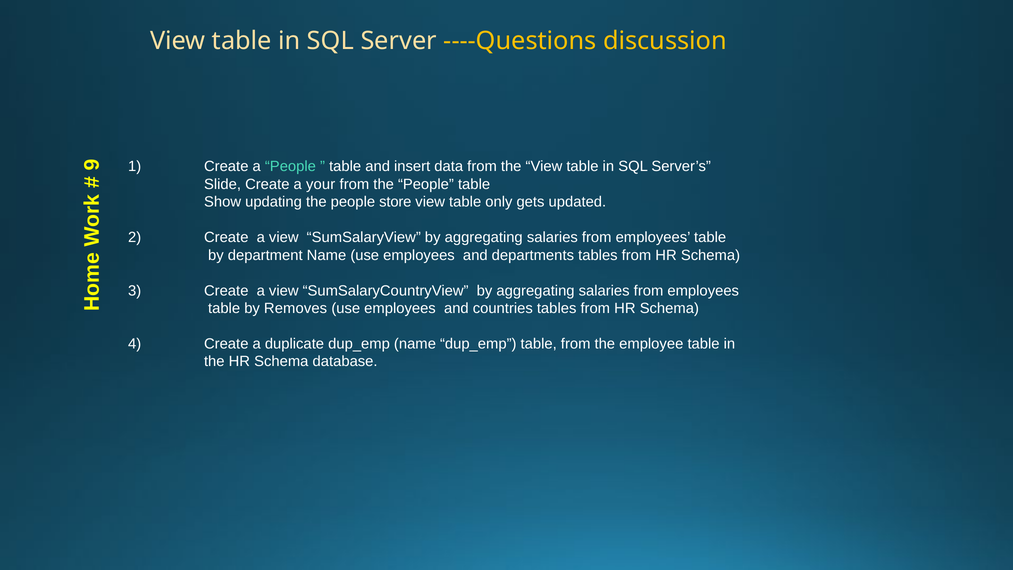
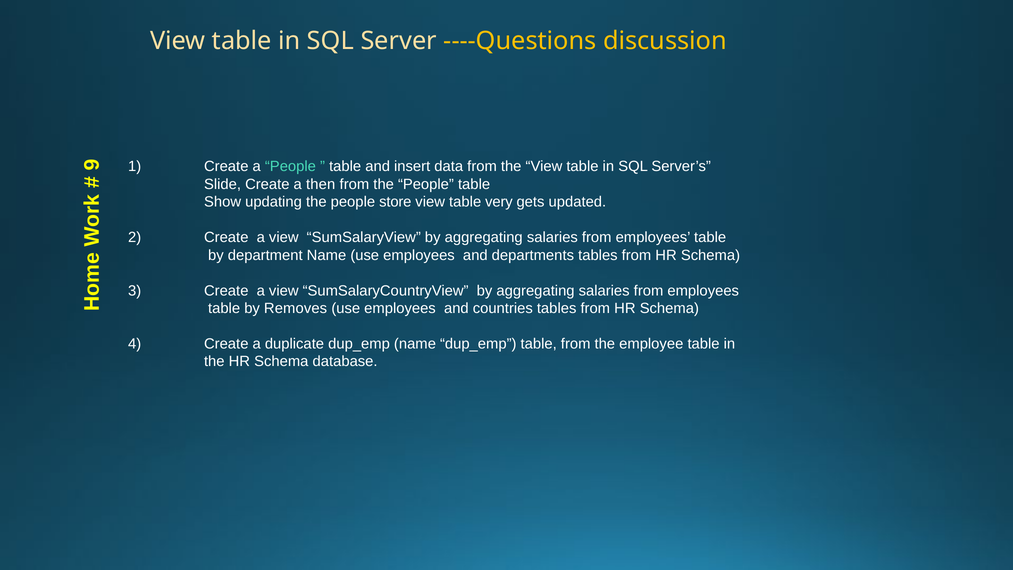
your: your -> then
only: only -> very
